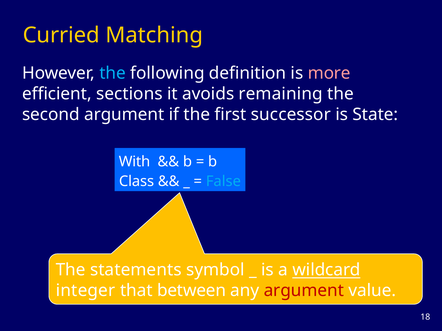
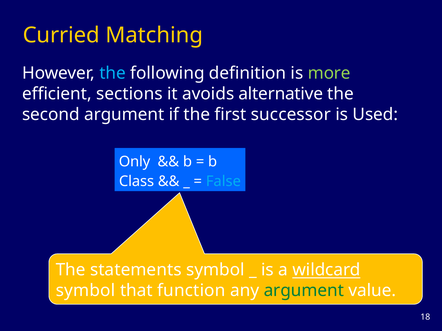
more colour: pink -> light green
remaining: remaining -> alternative
State: State -> Used
With: With -> Only
integer at (86, 291): integer -> symbol
between: between -> function
argument at (304, 291) colour: red -> green
